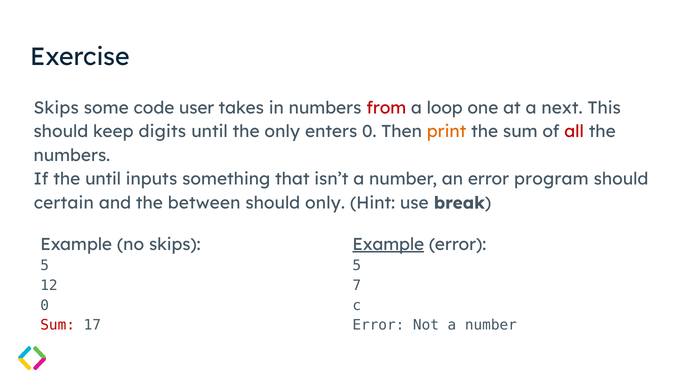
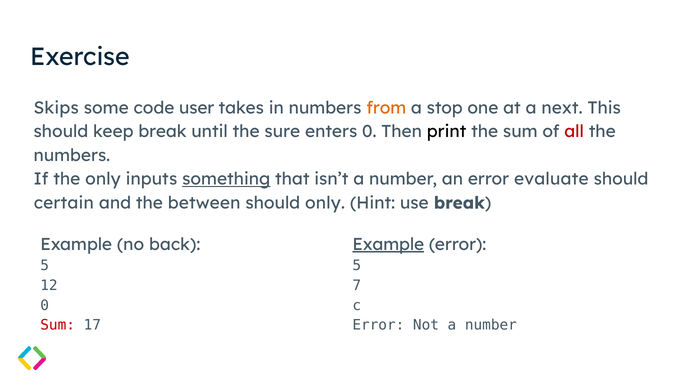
from colour: red -> orange
loop: loop -> stop
keep digits: digits -> break
the only: only -> sure
print colour: orange -> black
the until: until -> only
something underline: none -> present
program: program -> evaluate
no skips: skips -> back
